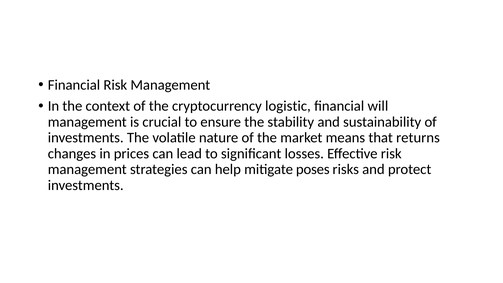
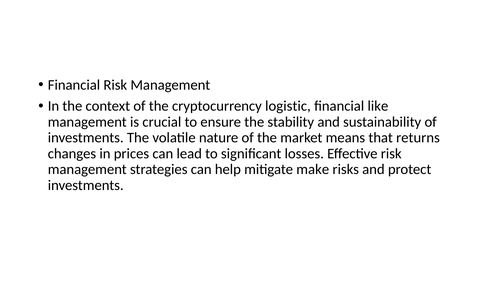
will: will -> like
poses: poses -> make
